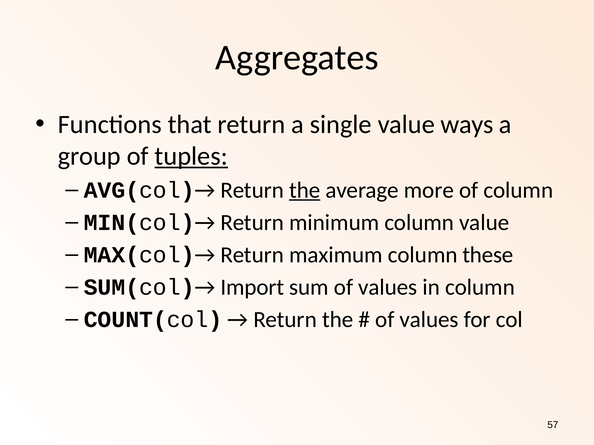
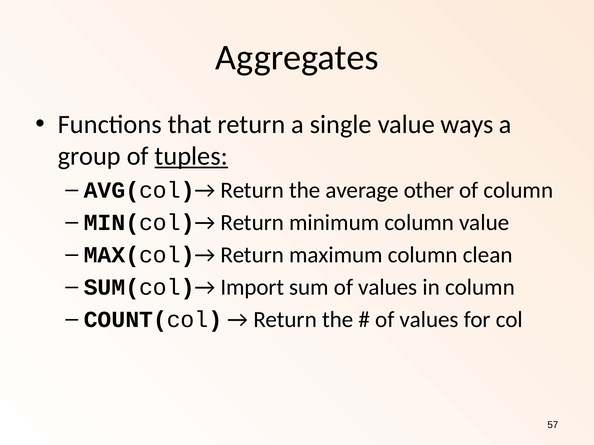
the at (305, 190) underline: present -> none
more: more -> other
these: these -> clean
